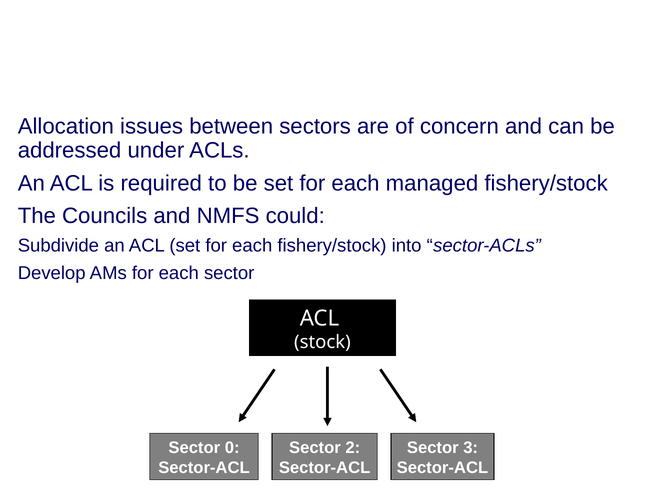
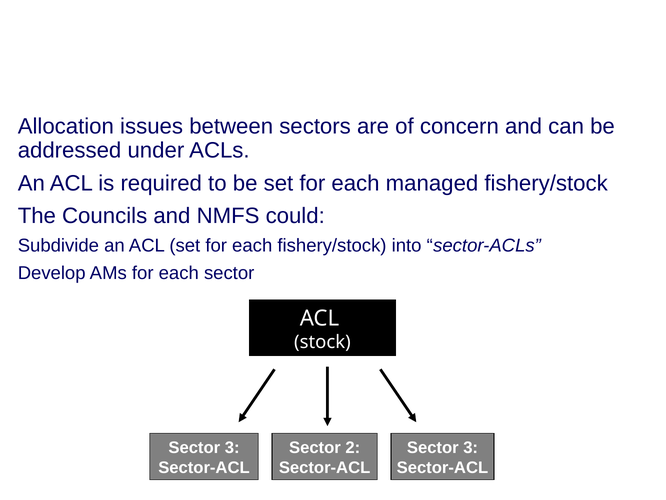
0 at (232, 447): 0 -> 3
